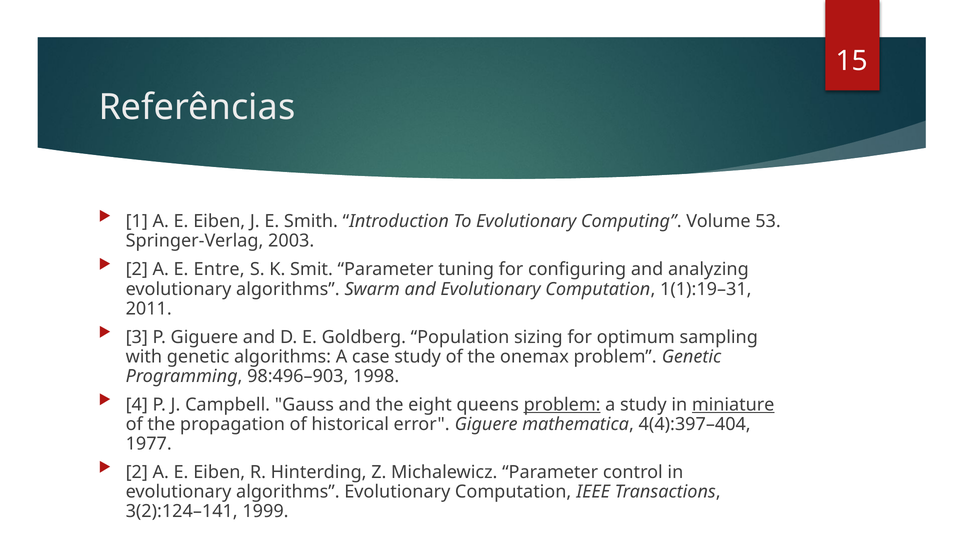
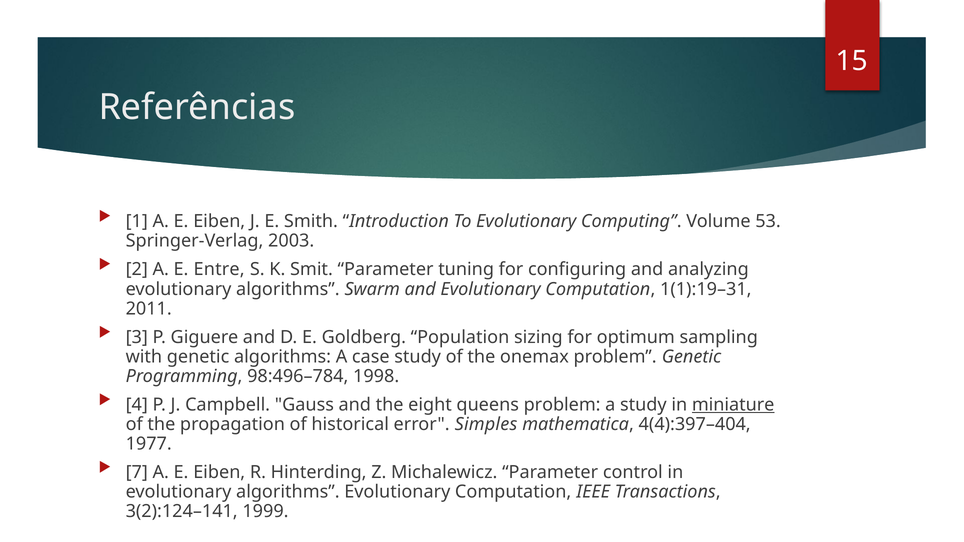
98:496–903: 98:496–903 -> 98:496–784
problem at (562, 405) underline: present -> none
error Giguere: Giguere -> Simples
2 at (137, 472): 2 -> 7
